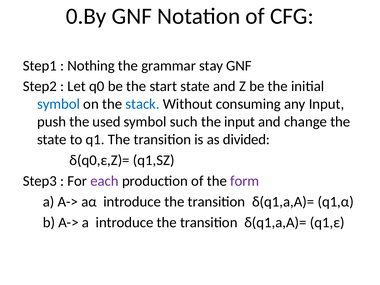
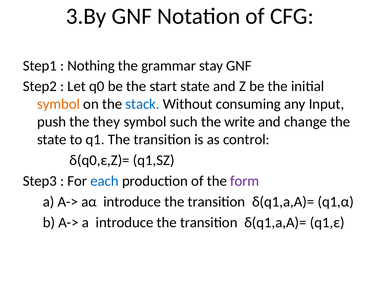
0.By: 0.By -> 3.By
symbol at (59, 104) colour: blue -> orange
used: used -> they
the input: input -> write
divided: divided -> control
each colour: purple -> blue
